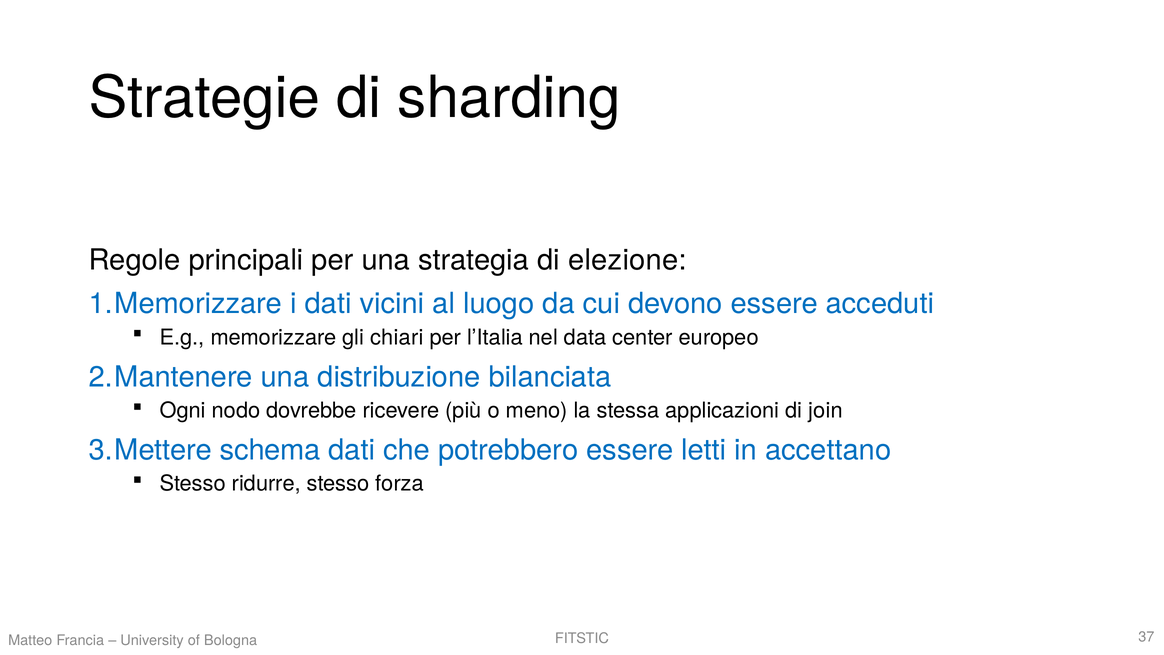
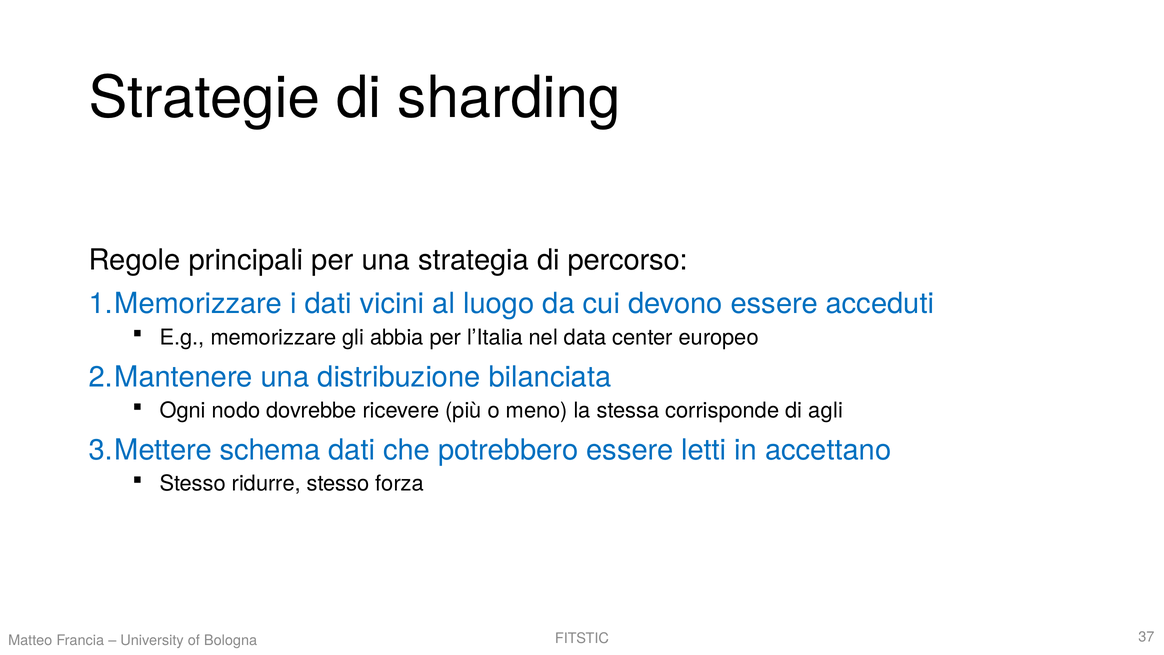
elezione: elezione -> percorso
chiari: chiari -> abbia
applicazioni: applicazioni -> corrisponde
join: join -> agli
